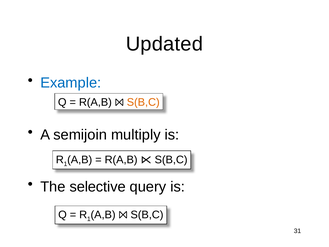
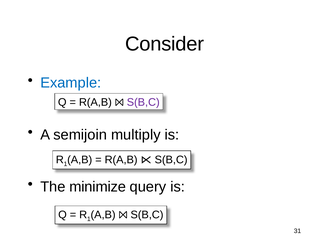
Updated: Updated -> Consider
S(B,C at (143, 102) colour: orange -> purple
selective: selective -> minimize
